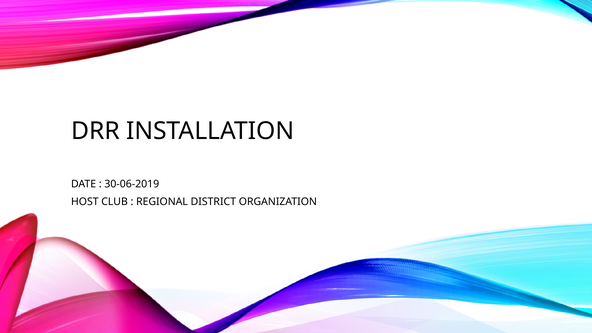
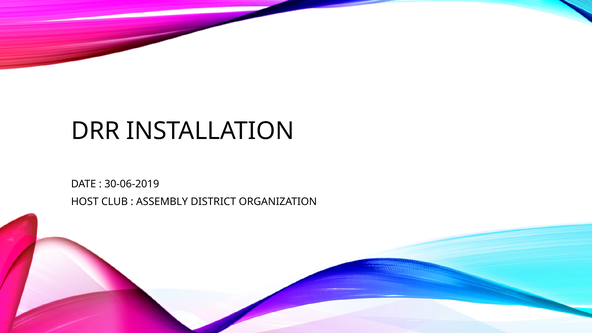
REGIONAL: REGIONAL -> ASSEMBLY
